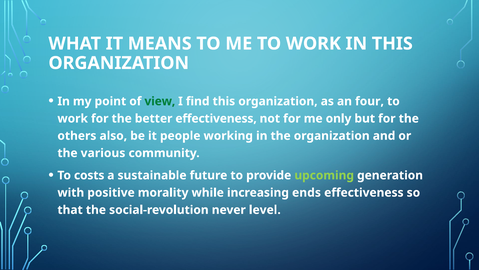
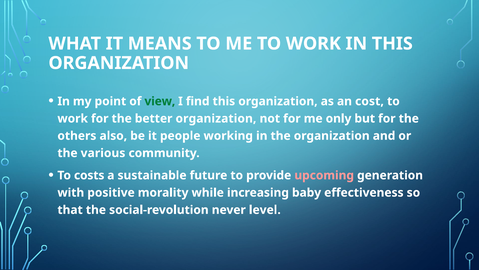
four: four -> cost
better effectiveness: effectiveness -> organization
upcoming colour: light green -> pink
ends: ends -> baby
